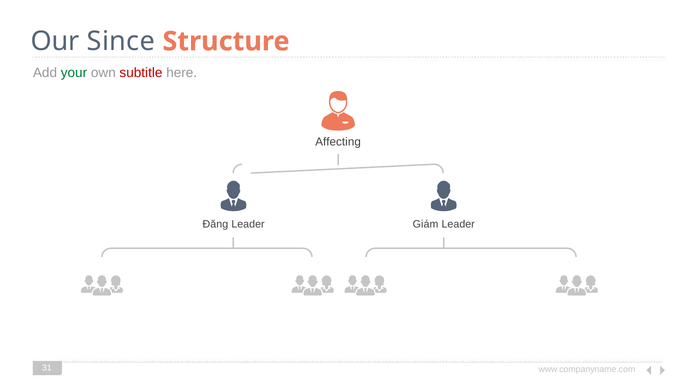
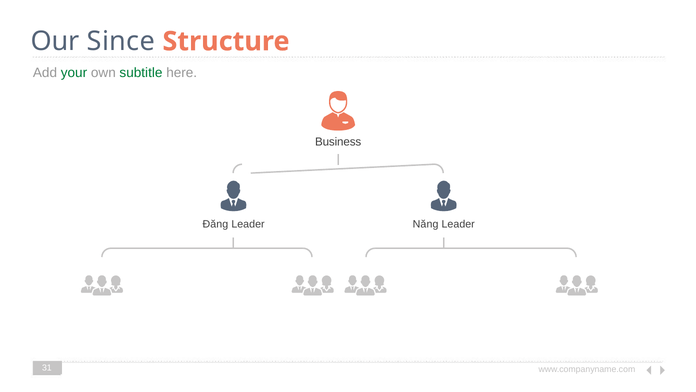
subtitle colour: red -> green
Affecting: Affecting -> Business
Giám: Giám -> Năng
